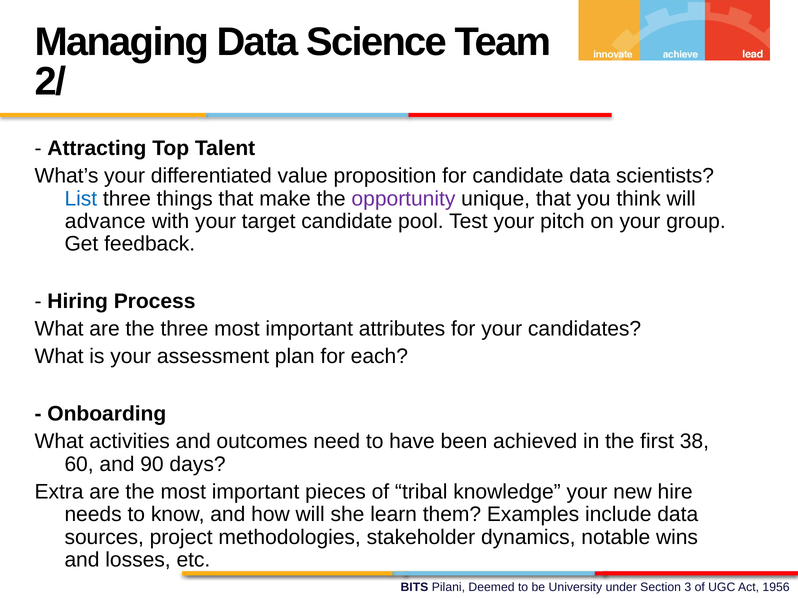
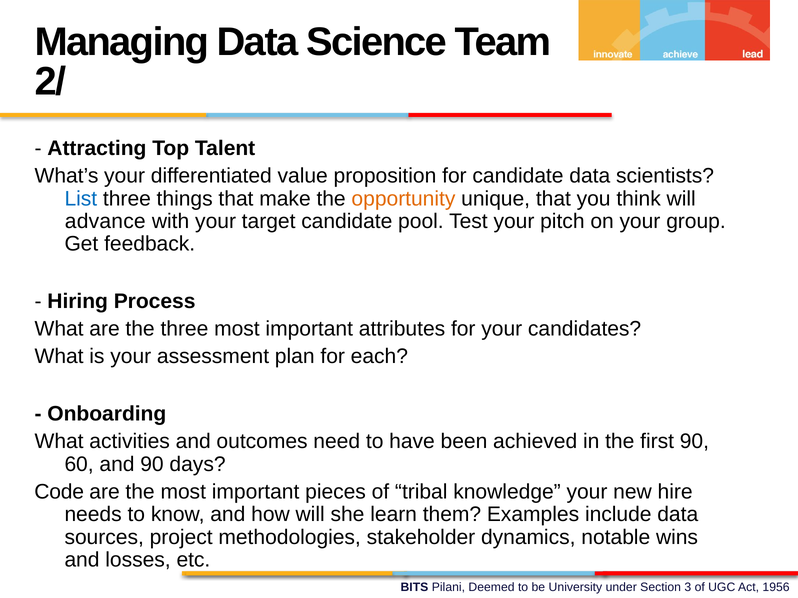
opportunity colour: purple -> orange
first 38: 38 -> 90
Extra: Extra -> Code
